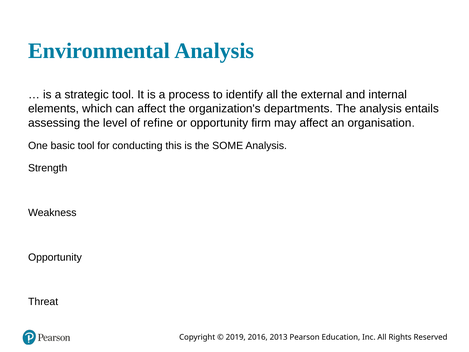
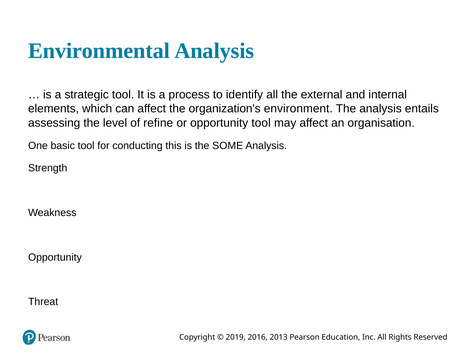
departments: departments -> environment
opportunity firm: firm -> tool
